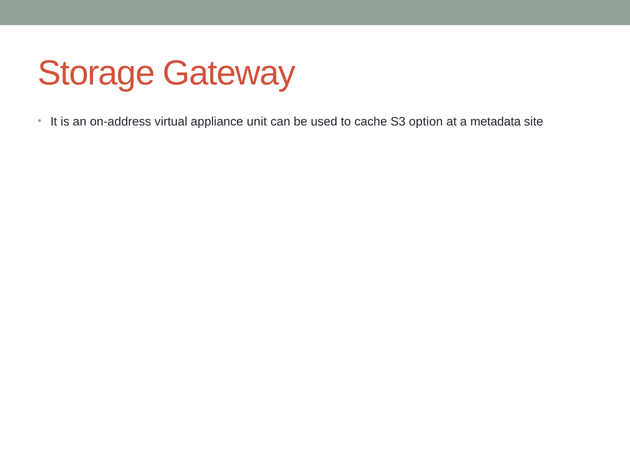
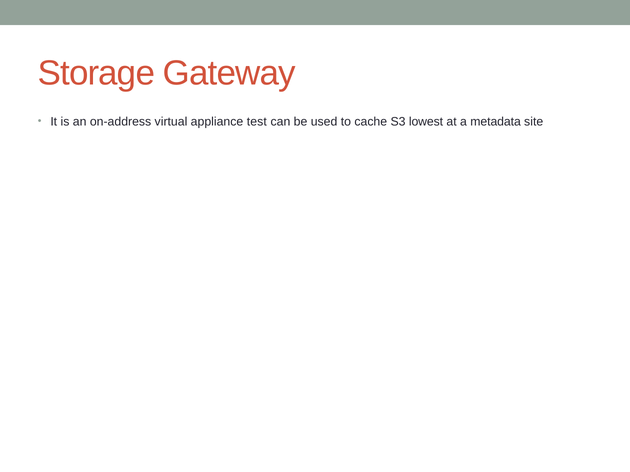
unit: unit -> test
option: option -> lowest
